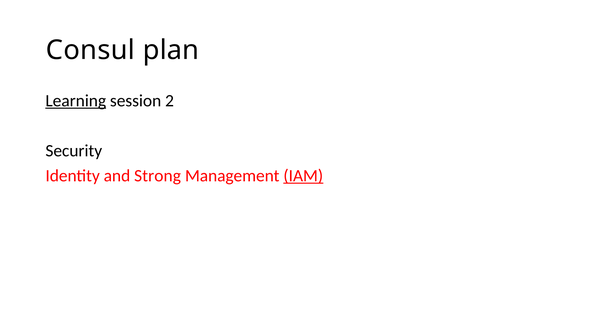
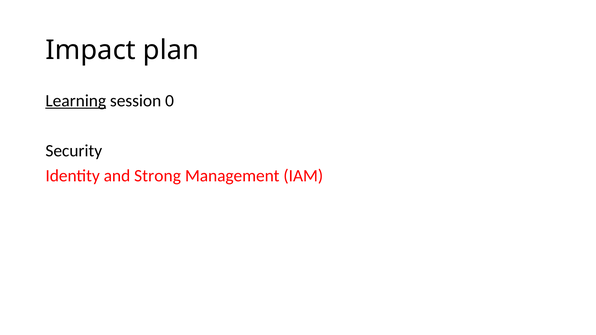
Consul: Consul -> Impact
2: 2 -> 0
IAM underline: present -> none
